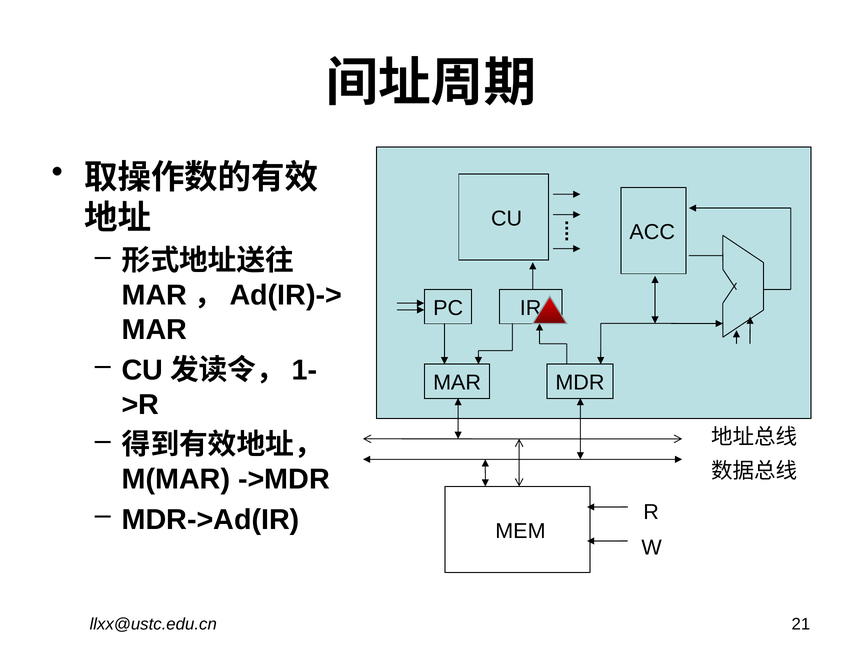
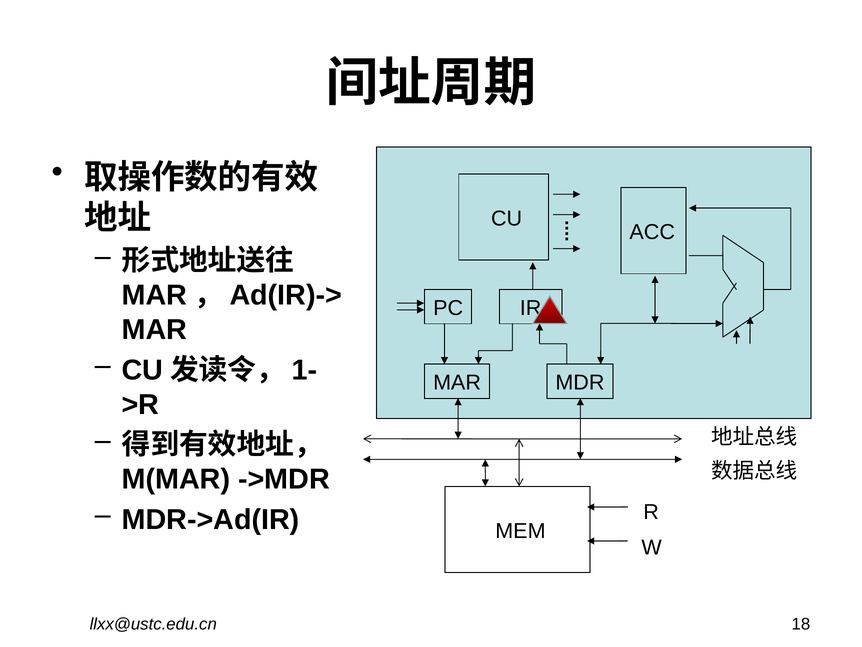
21: 21 -> 18
